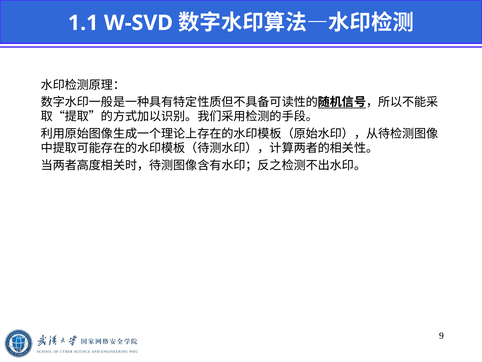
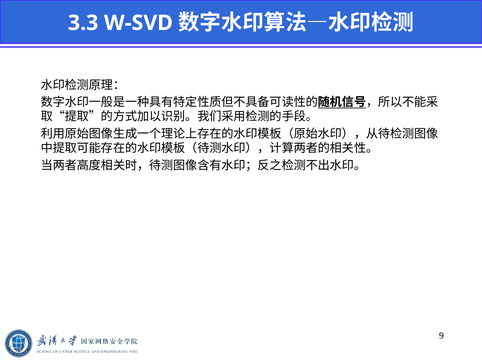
1.1: 1.1 -> 3.3
